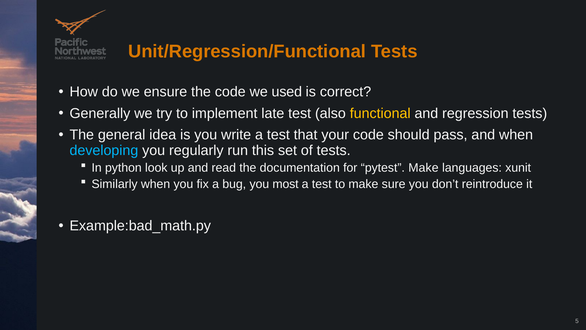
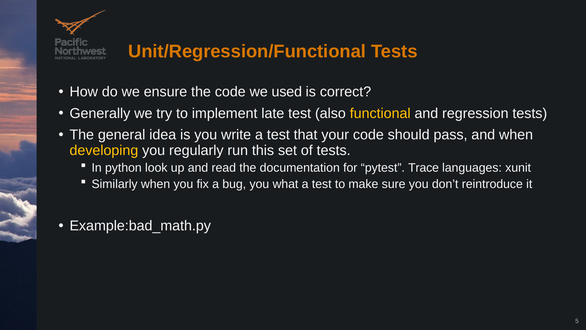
developing colour: light blue -> yellow
pytest Make: Make -> Trace
most: most -> what
